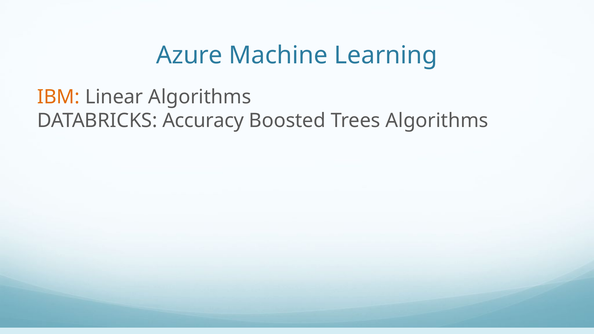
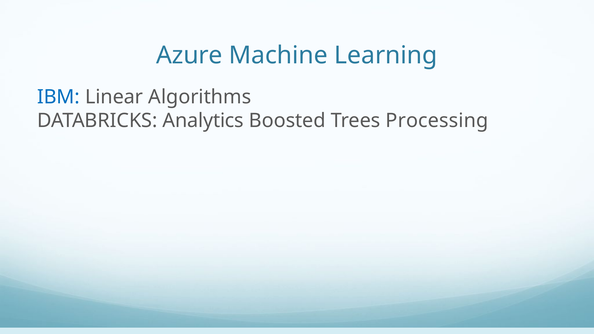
IBM colour: orange -> blue
Accuracy: Accuracy -> Analytics
Trees Algorithms: Algorithms -> Processing
